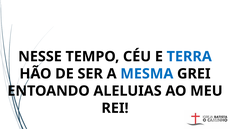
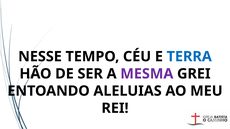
MESMA colour: blue -> purple
